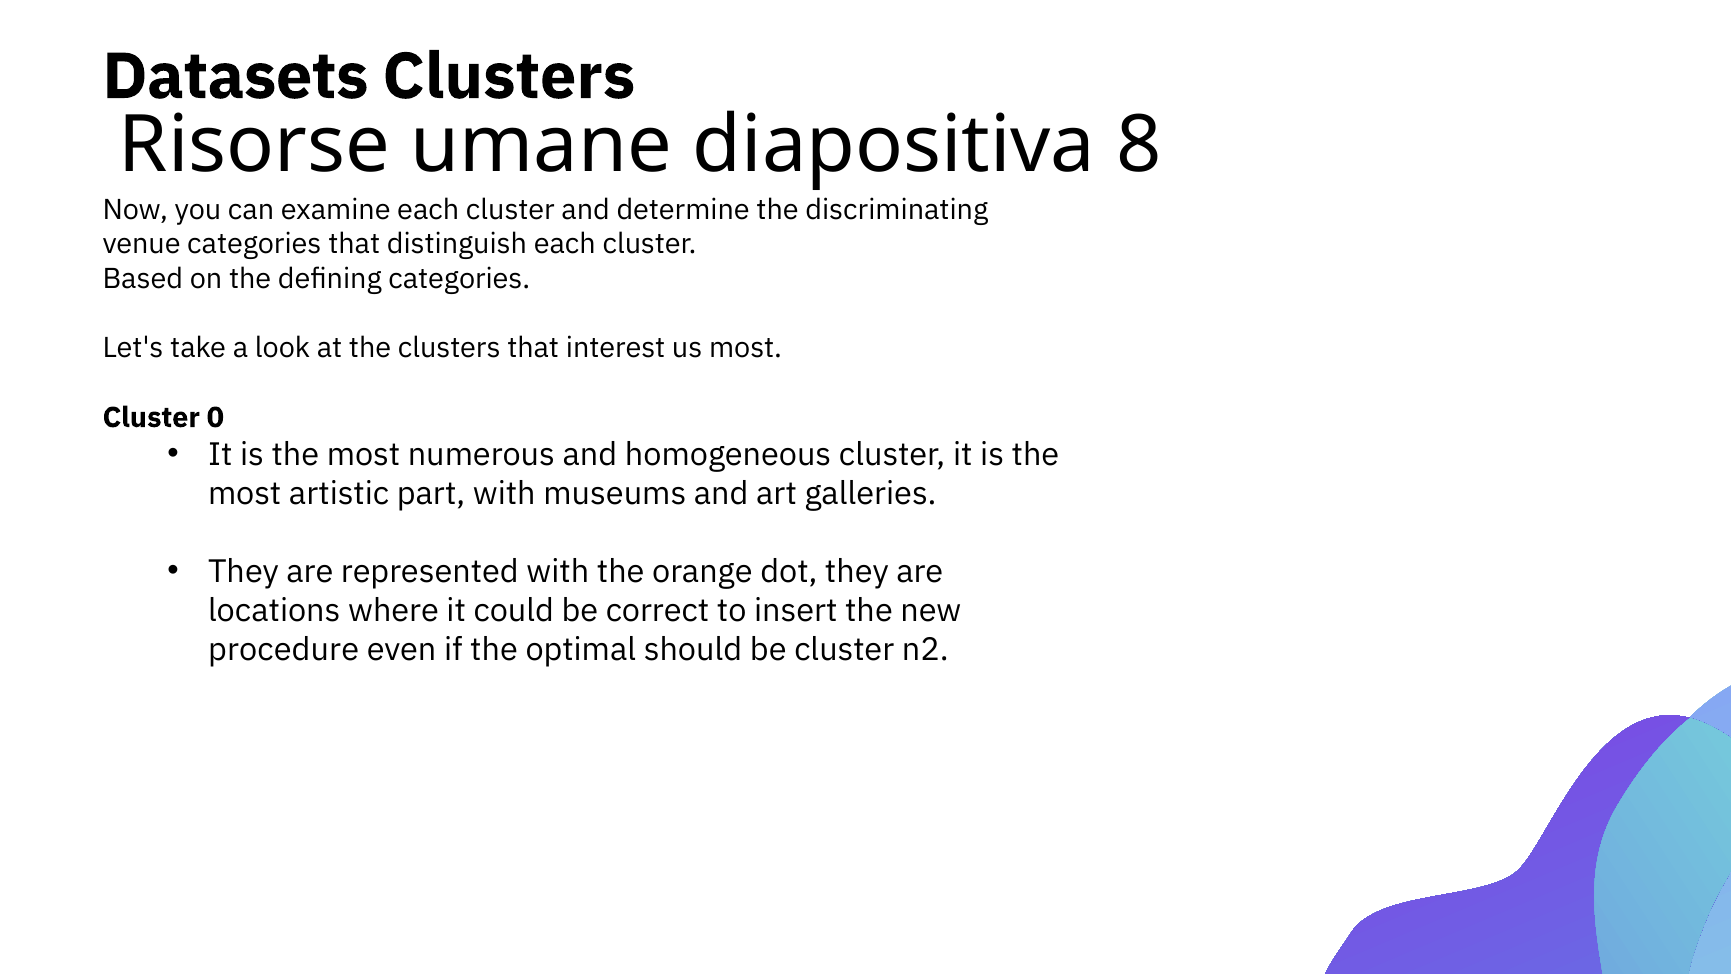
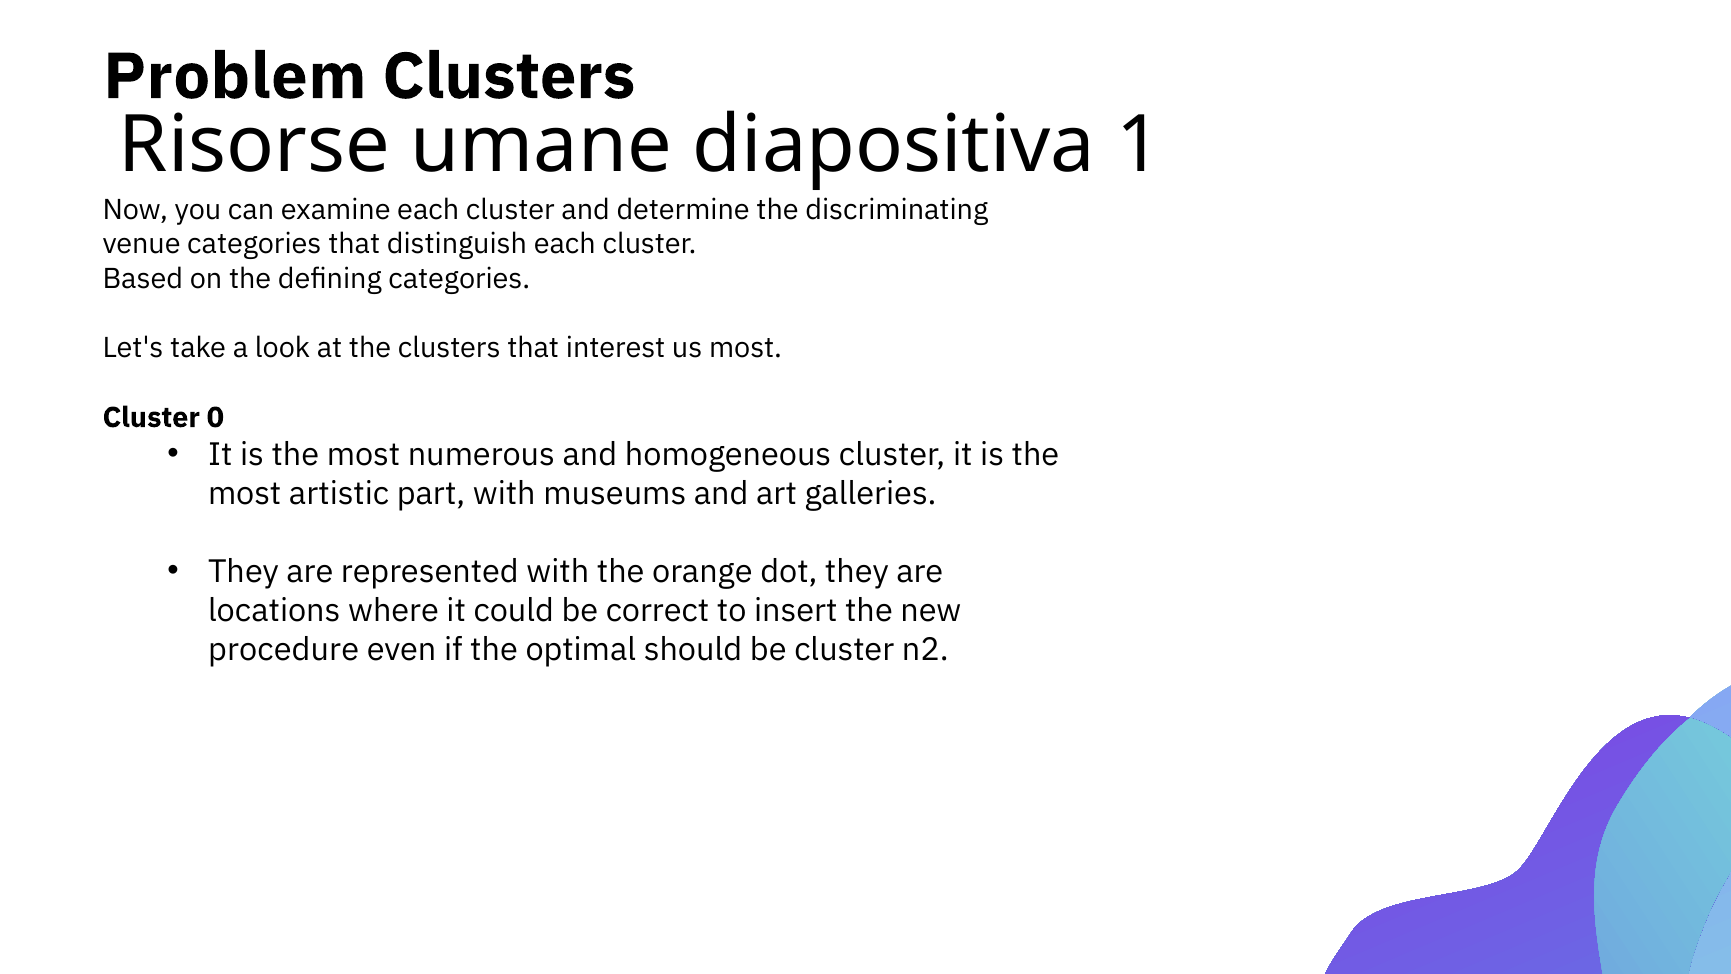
Datasets: Datasets -> Problem
8: 8 -> 1
